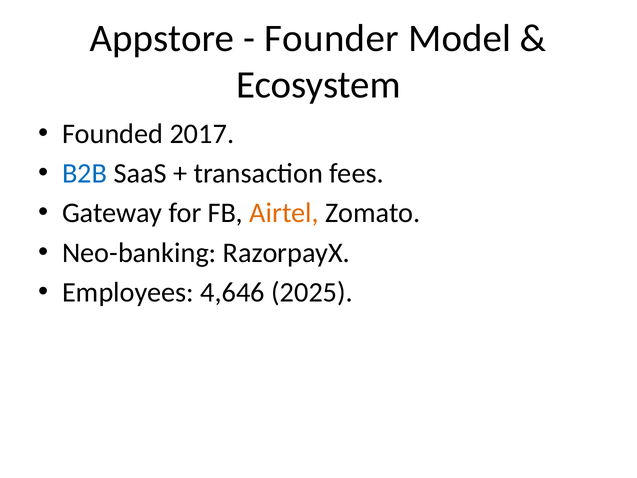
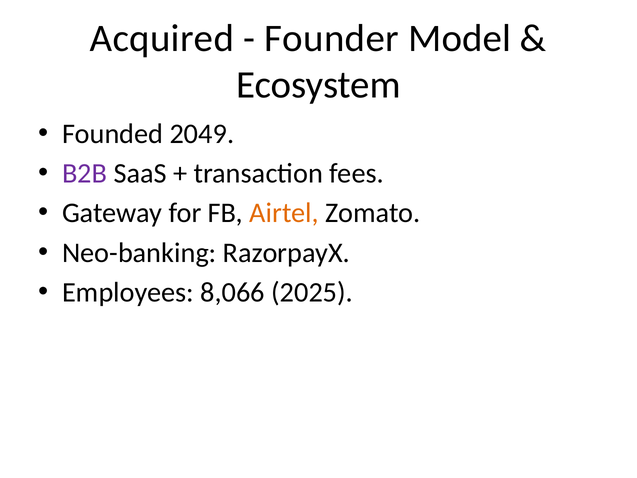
Appstore: Appstore -> Acquired
2017: 2017 -> 2049
B2B colour: blue -> purple
4,646: 4,646 -> 8,066
